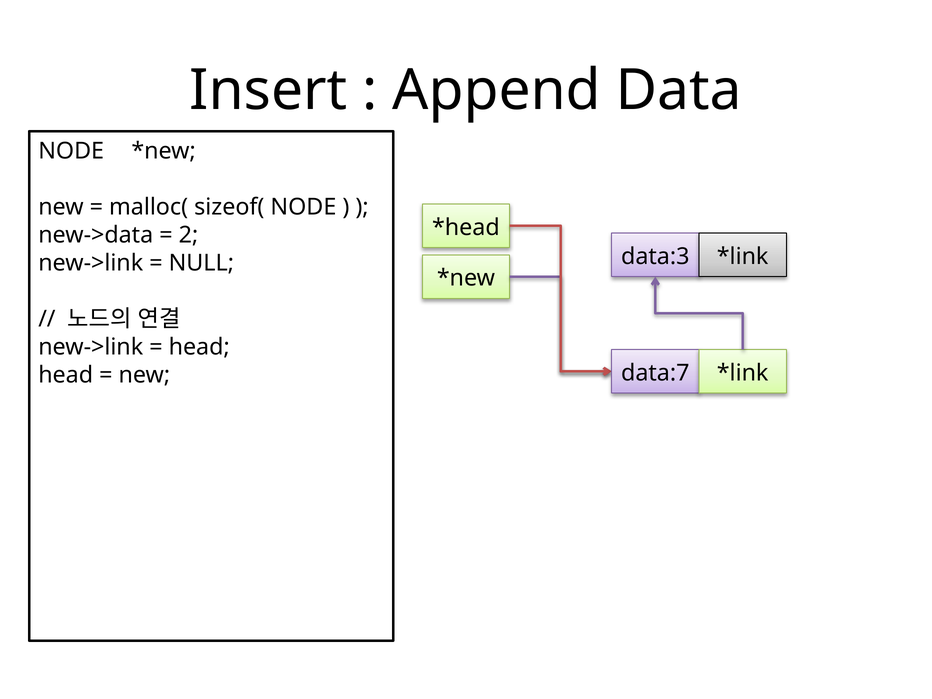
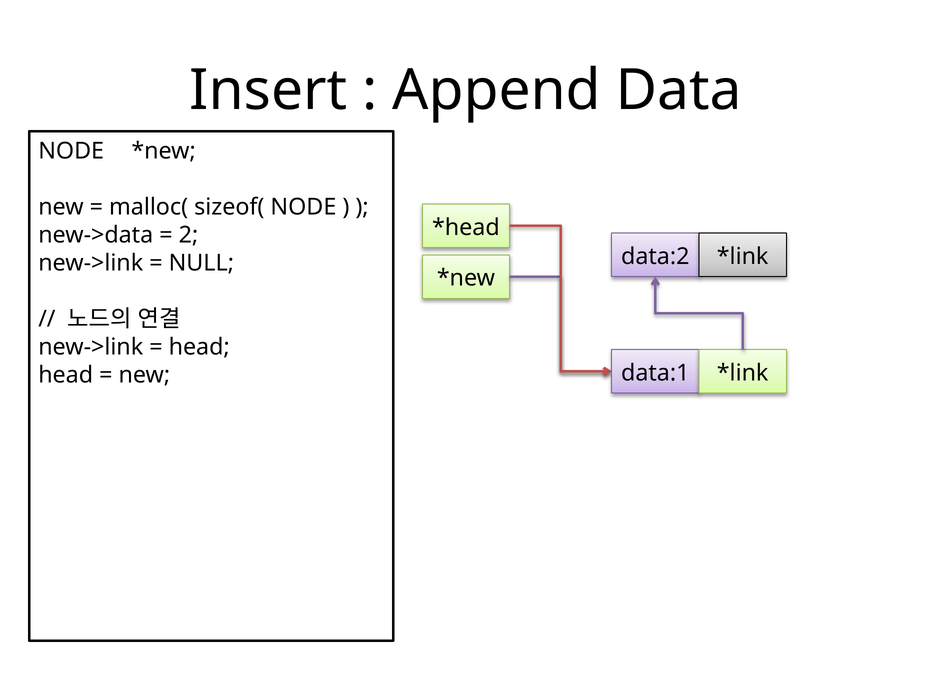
data:3: data:3 -> data:2
data:7: data:7 -> data:1
